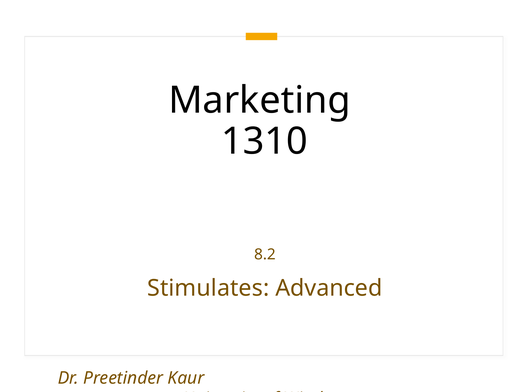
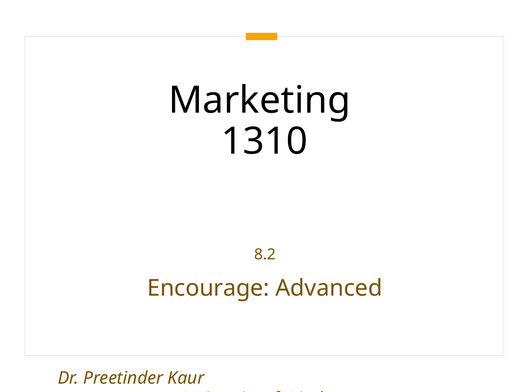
Stimulates: Stimulates -> Encourage
